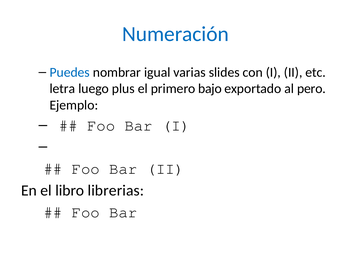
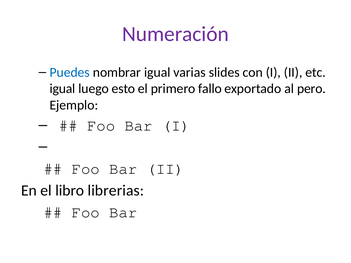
Numeración colour: blue -> purple
letra at (62, 89): letra -> igual
plus: plus -> esto
bajo: bajo -> fallo
